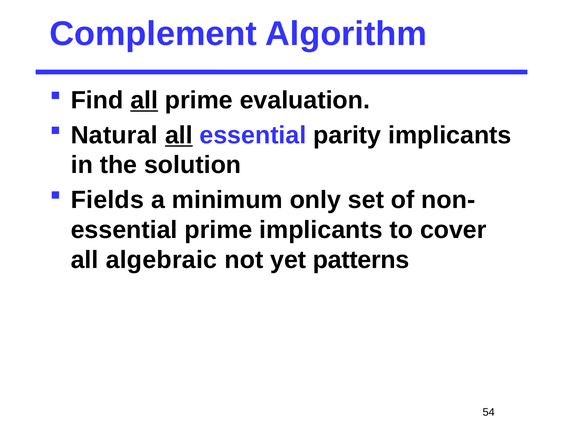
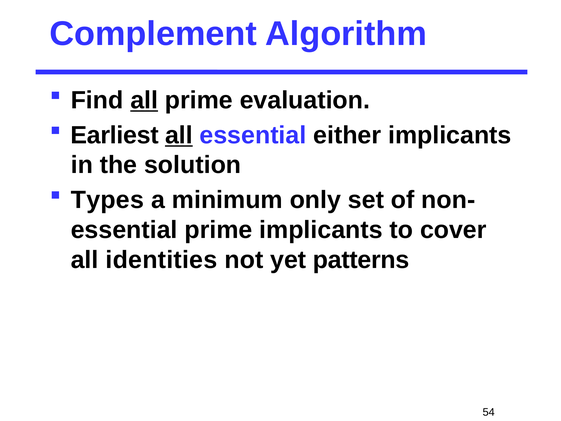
Natural: Natural -> Earliest
parity: parity -> either
Fields: Fields -> Types
algebraic: algebraic -> identities
